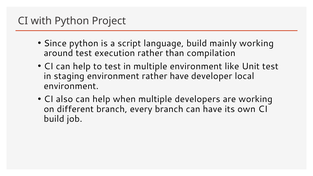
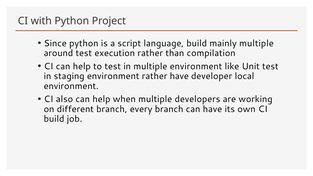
mainly working: working -> multiple
